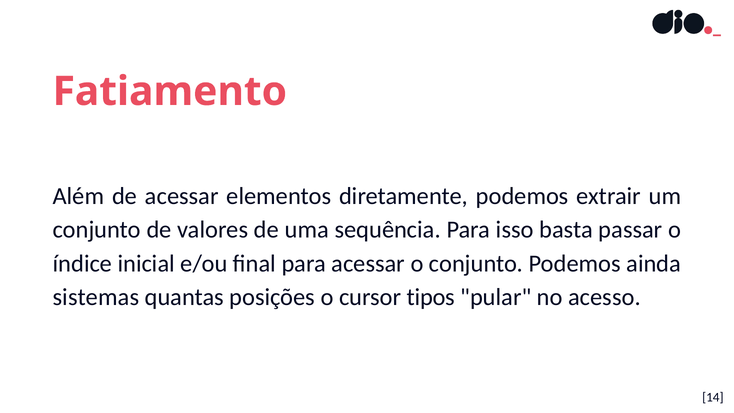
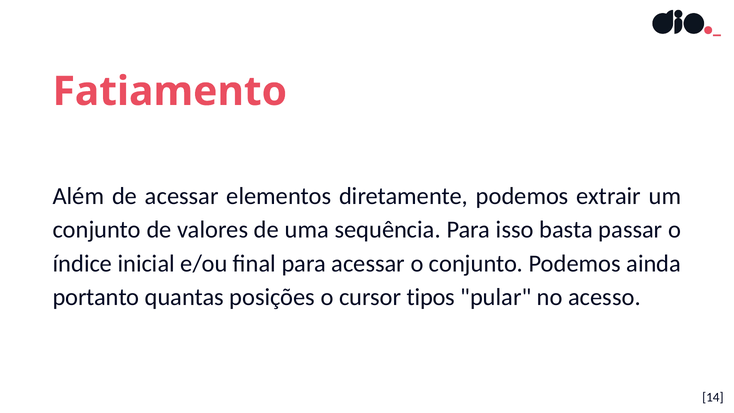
sistemas: sistemas -> portanto
